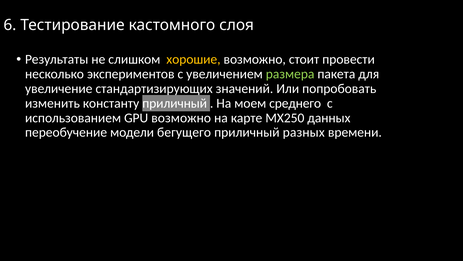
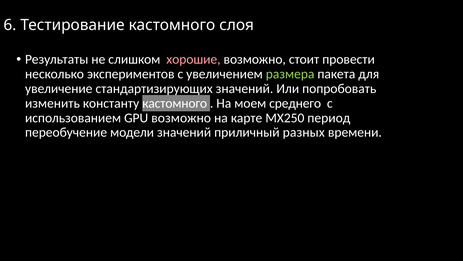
хорошие colour: yellow -> pink
константу приличный: приличный -> кастомного
данных: данных -> период
модели бегущего: бегущего -> значений
